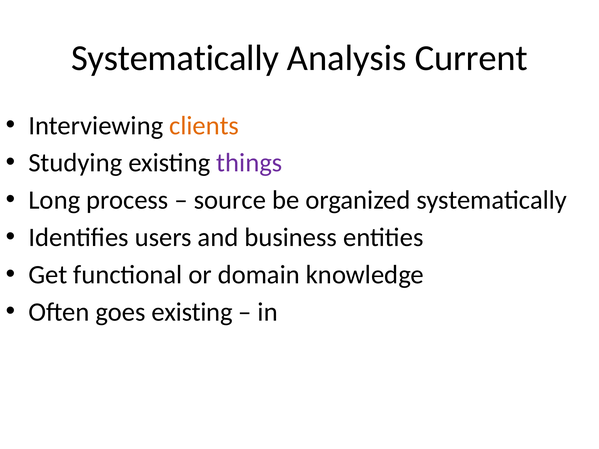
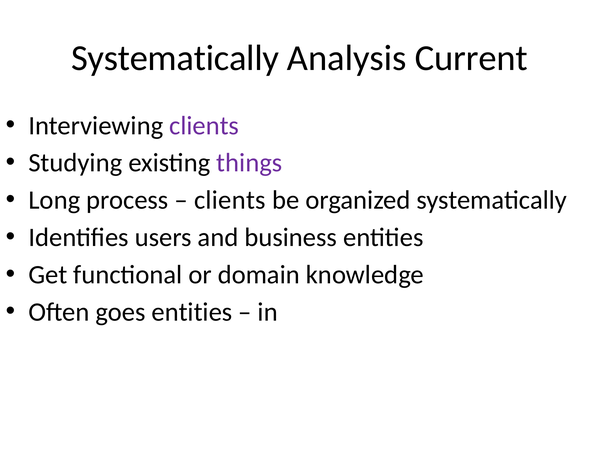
clients at (204, 126) colour: orange -> purple
source at (230, 200): source -> clients
goes existing: existing -> entities
